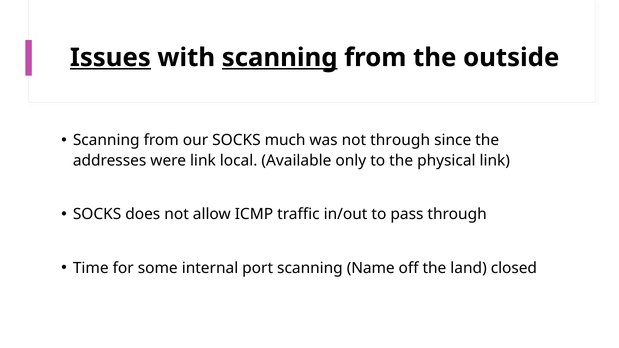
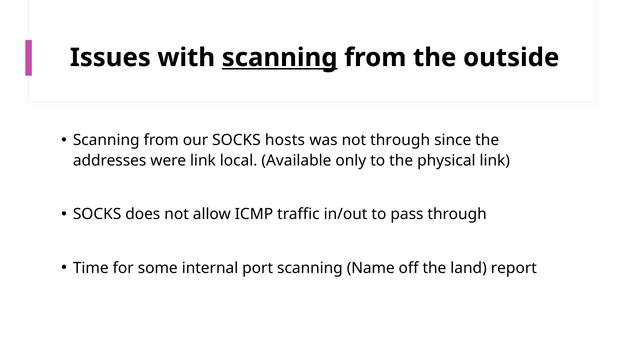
Issues underline: present -> none
much: much -> hosts
closed: closed -> report
